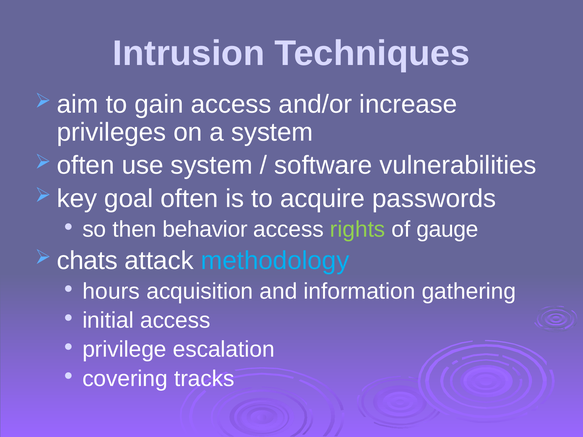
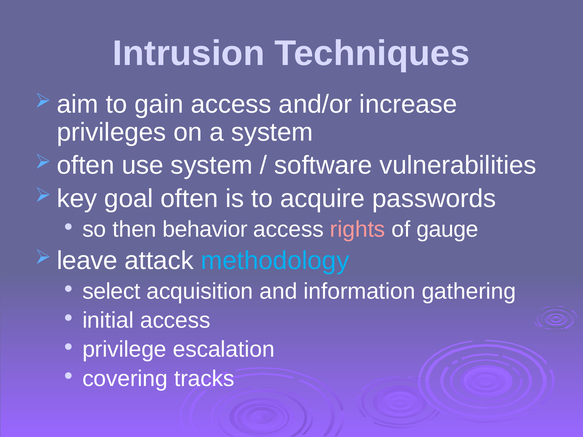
rights colour: light green -> pink
chats: chats -> leave
hours: hours -> select
